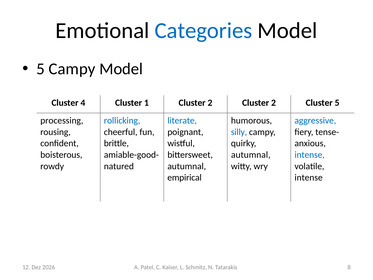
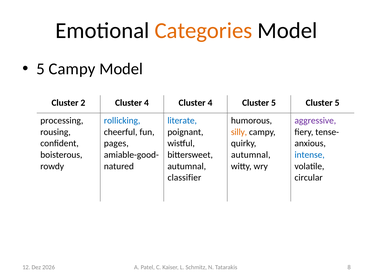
Categories colour: blue -> orange
4: 4 -> 2
1 at (146, 103): 1 -> 4
2 at (210, 103): 2 -> 4
2 at (274, 103): 2 -> 5
aggressive colour: blue -> purple
silly colour: blue -> orange
brittle: brittle -> pages
empirical: empirical -> classifier
intense at (309, 177): intense -> circular
